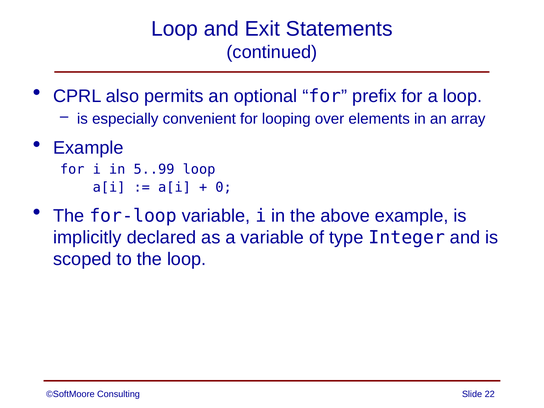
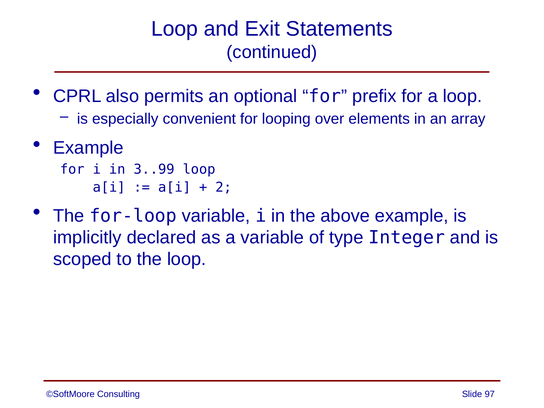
5..99: 5..99 -> 3..99
0: 0 -> 2
22: 22 -> 97
